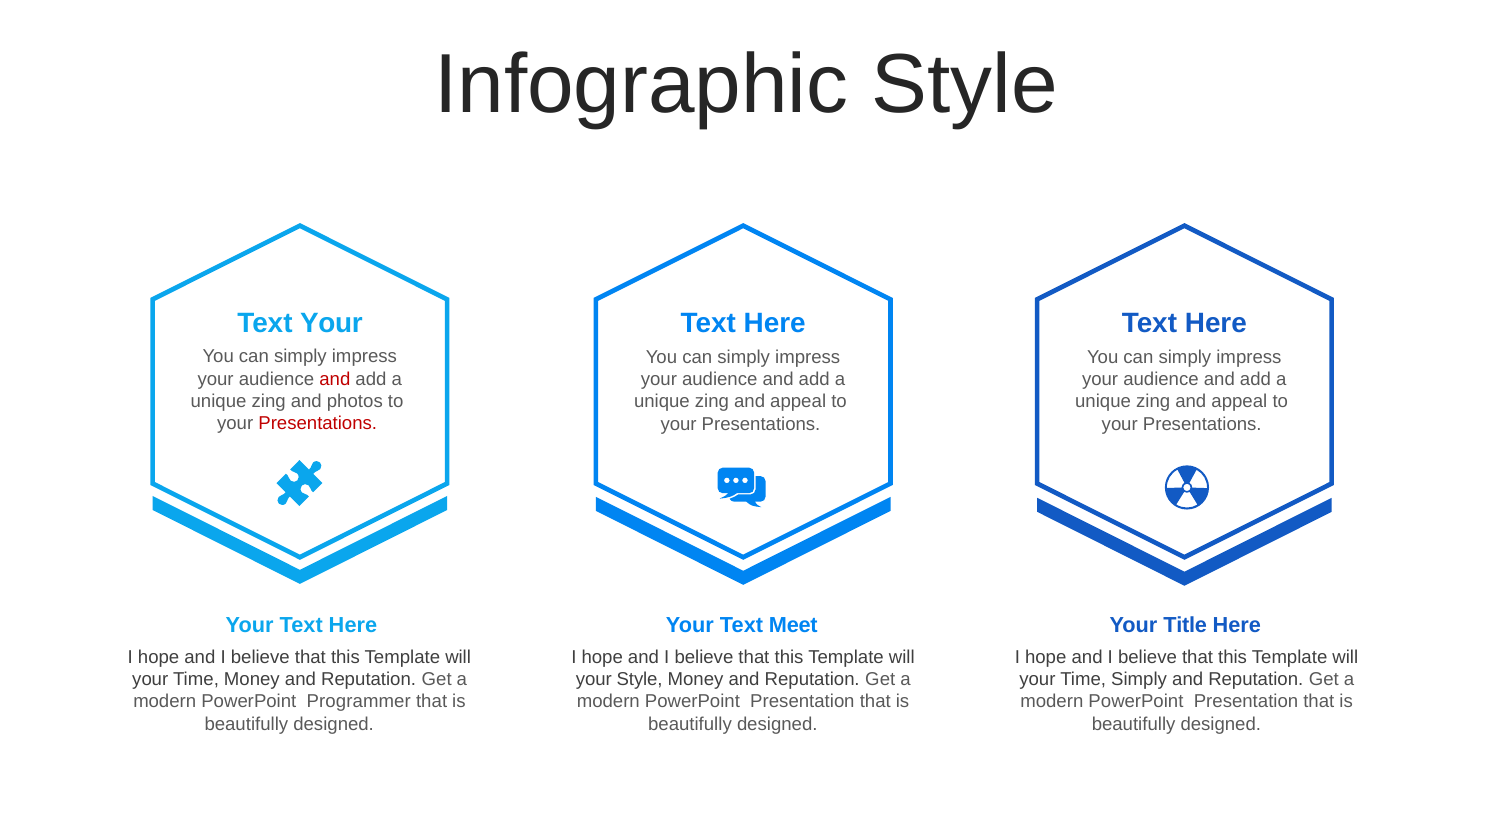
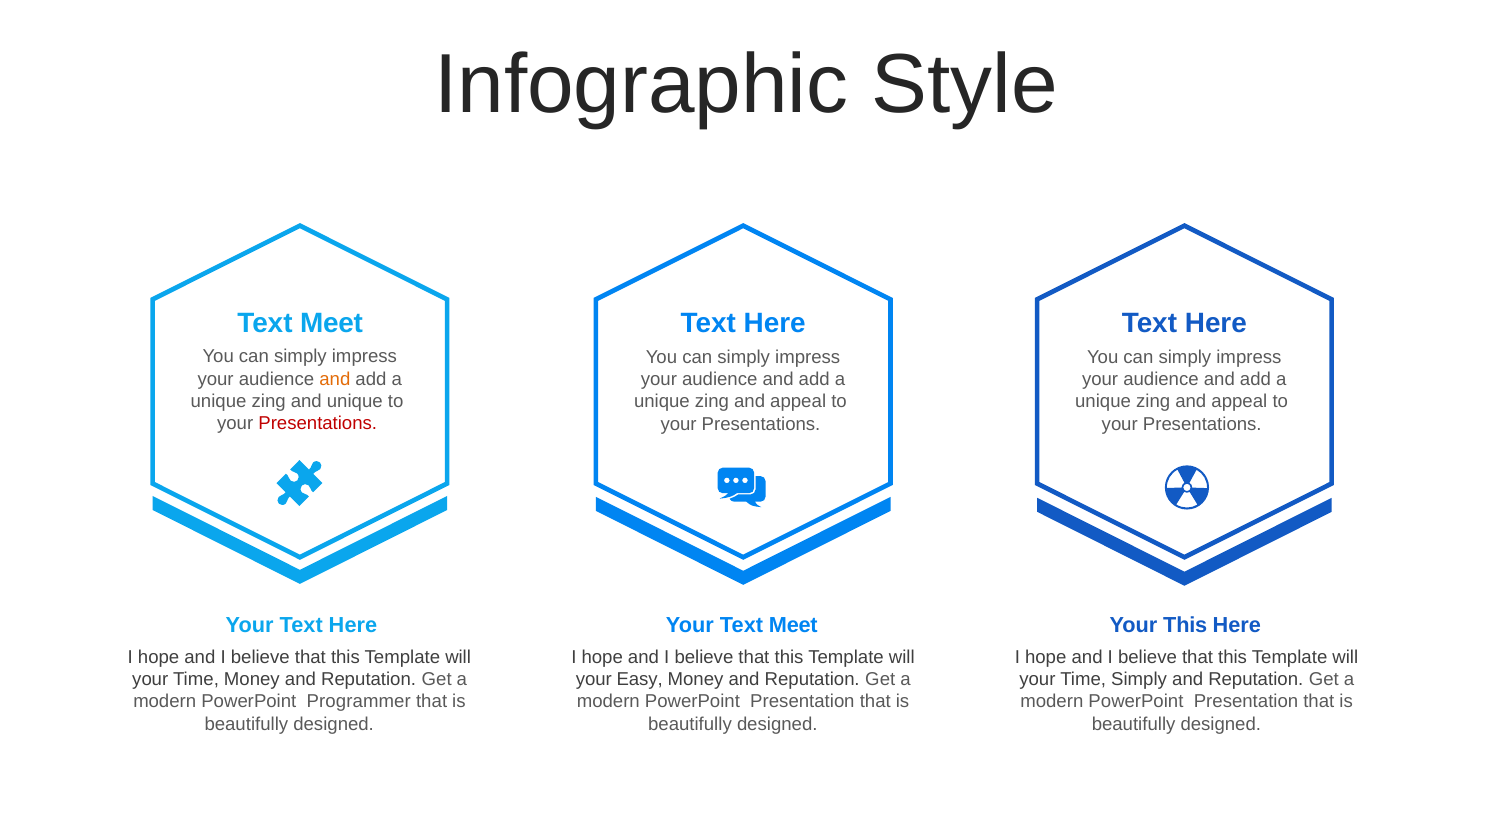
Your at (331, 323): Your -> Meet
and at (335, 379) colour: red -> orange
and photos: photos -> unique
Your Title: Title -> This
your Style: Style -> Easy
